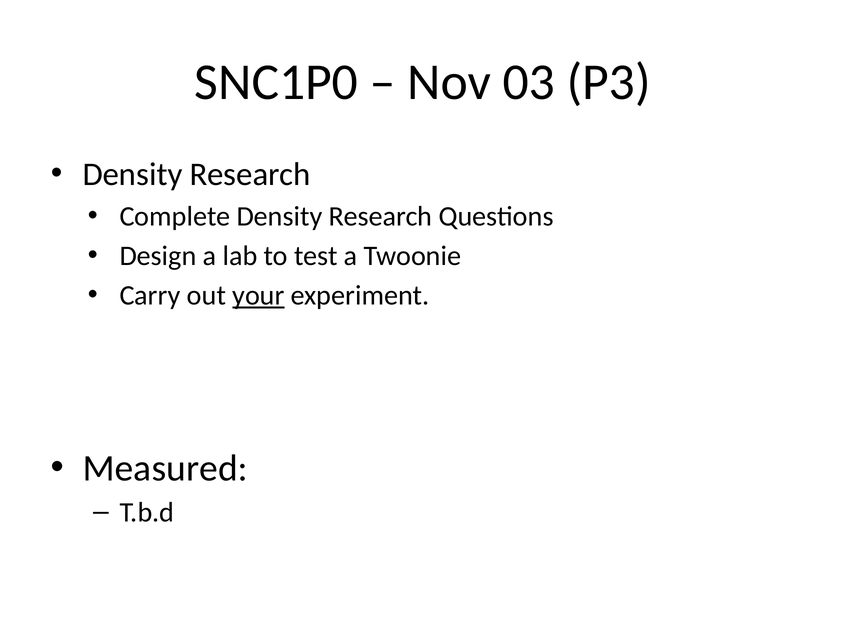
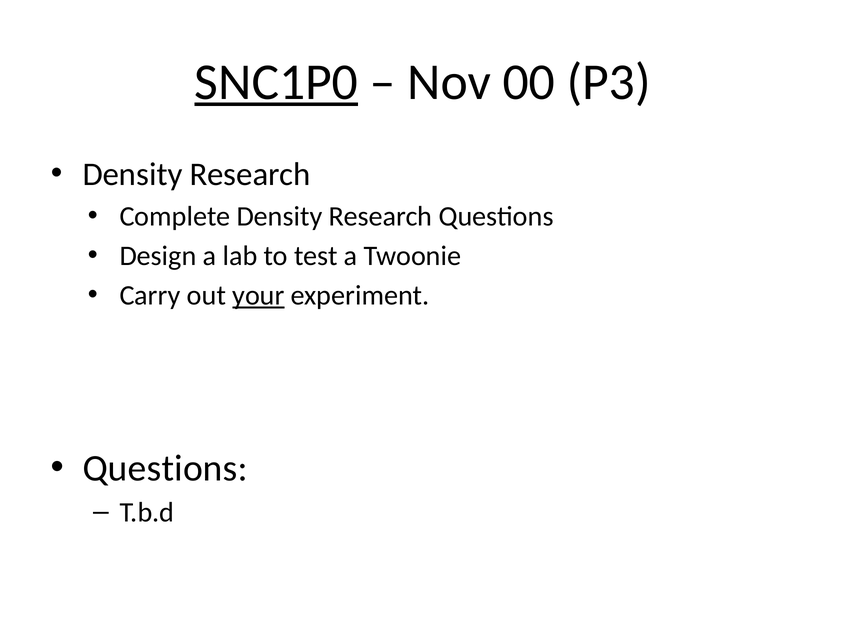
SNC1P0 underline: none -> present
03: 03 -> 00
Measured at (165, 468): Measured -> Questions
